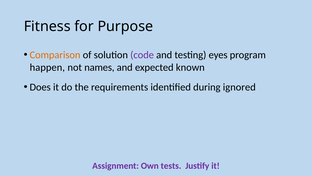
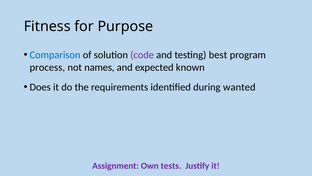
Comparison colour: orange -> blue
eyes: eyes -> best
happen: happen -> process
ignored: ignored -> wanted
